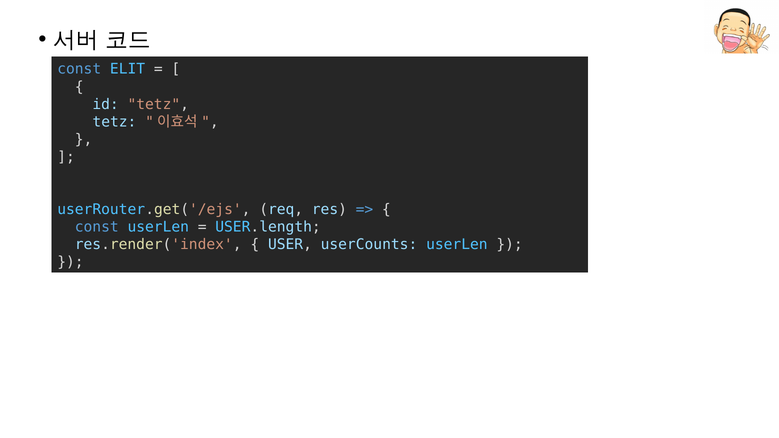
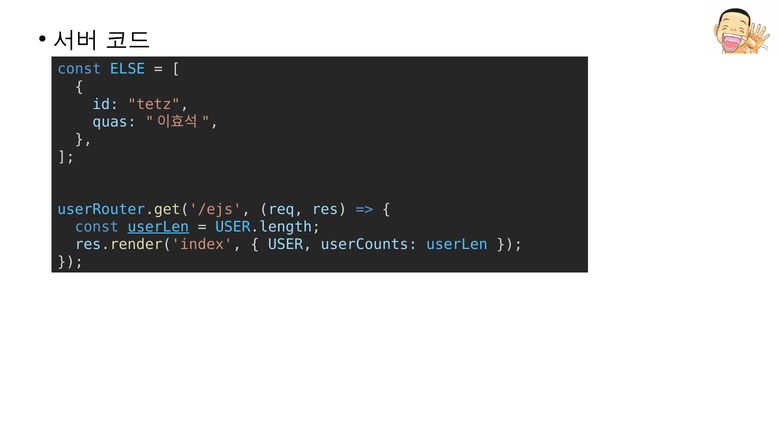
ELIT: ELIT -> ELSE
tetz at (114, 122): tetz -> quas
userLen at (158, 227) underline: none -> present
